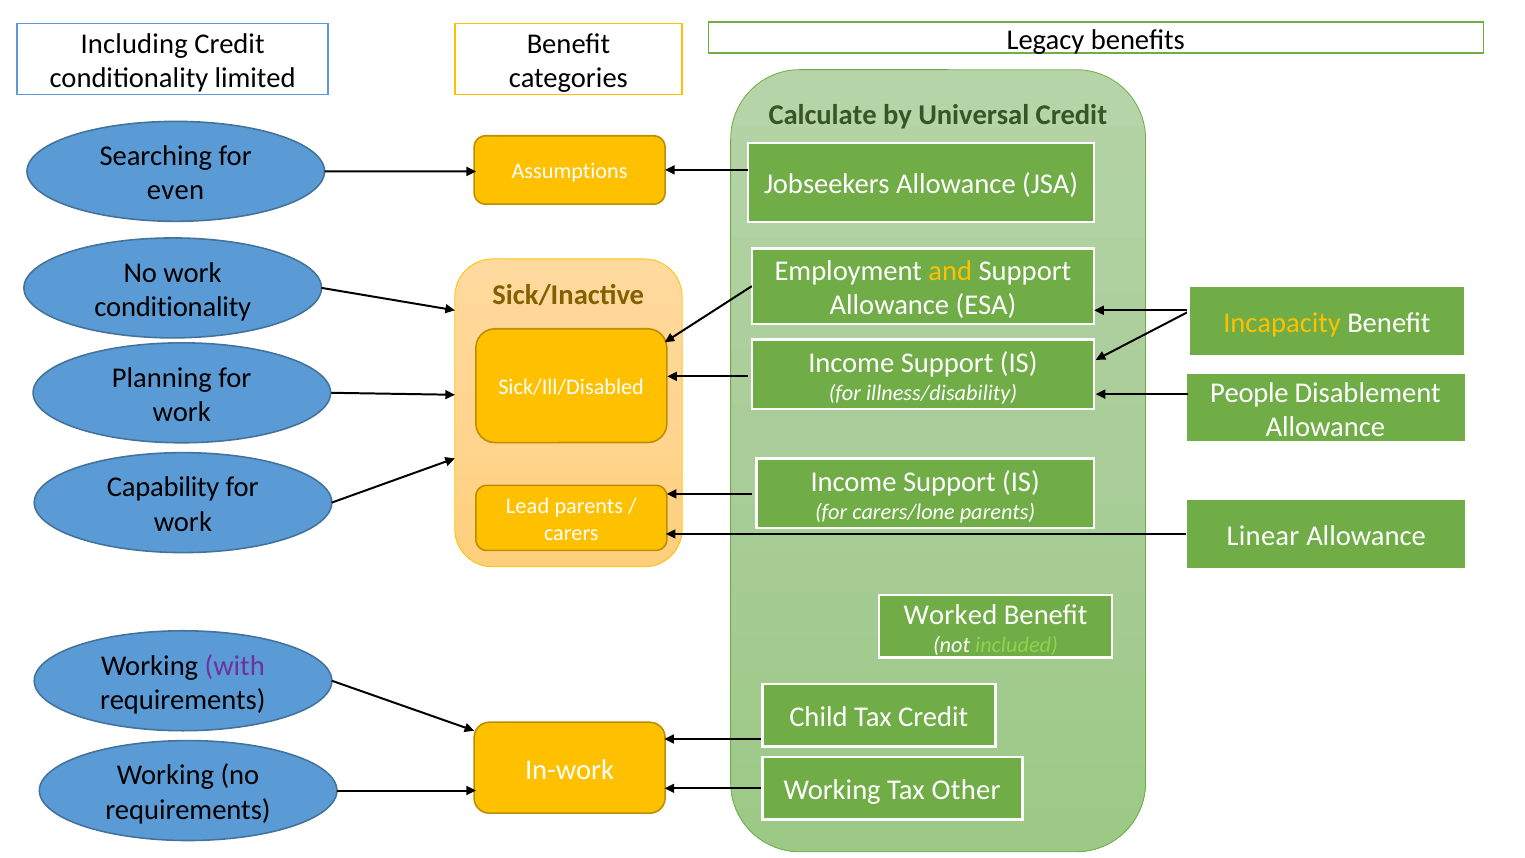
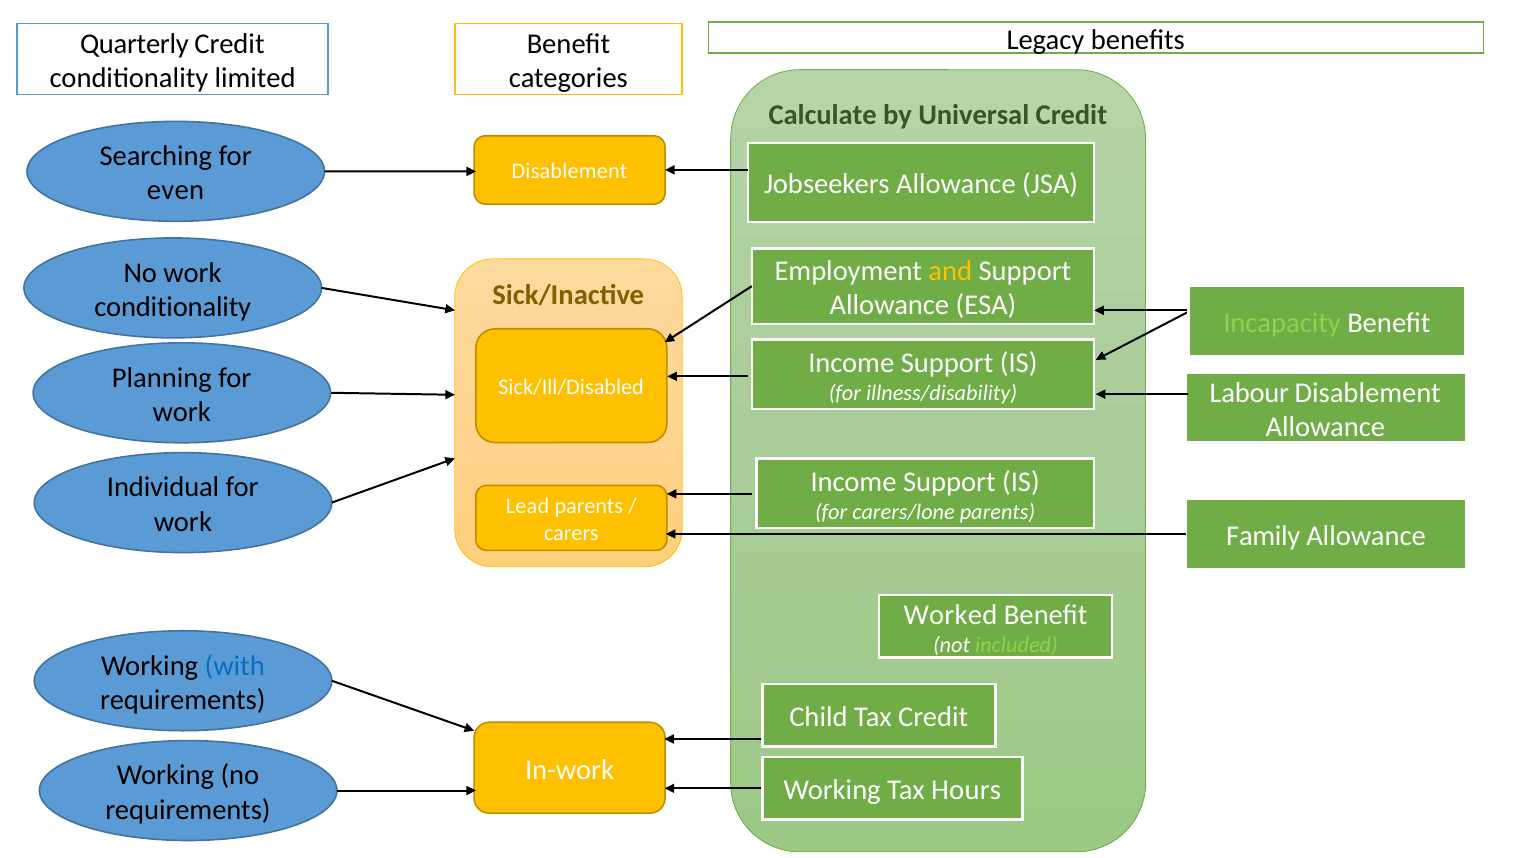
Including: Including -> Quarterly
Assumptions at (570, 171): Assumptions -> Disablement
Incapacity colour: yellow -> light green
People: People -> Labour
Capability: Capability -> Individual
Linear: Linear -> Family
with colour: purple -> blue
Other: Other -> Hours
